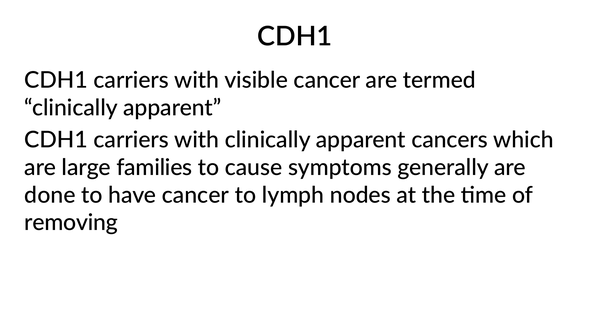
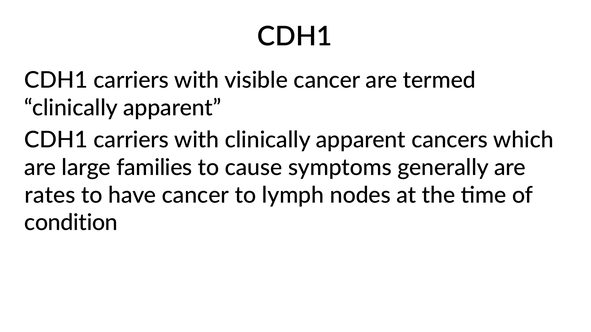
done: done -> rates
removing: removing -> condition
